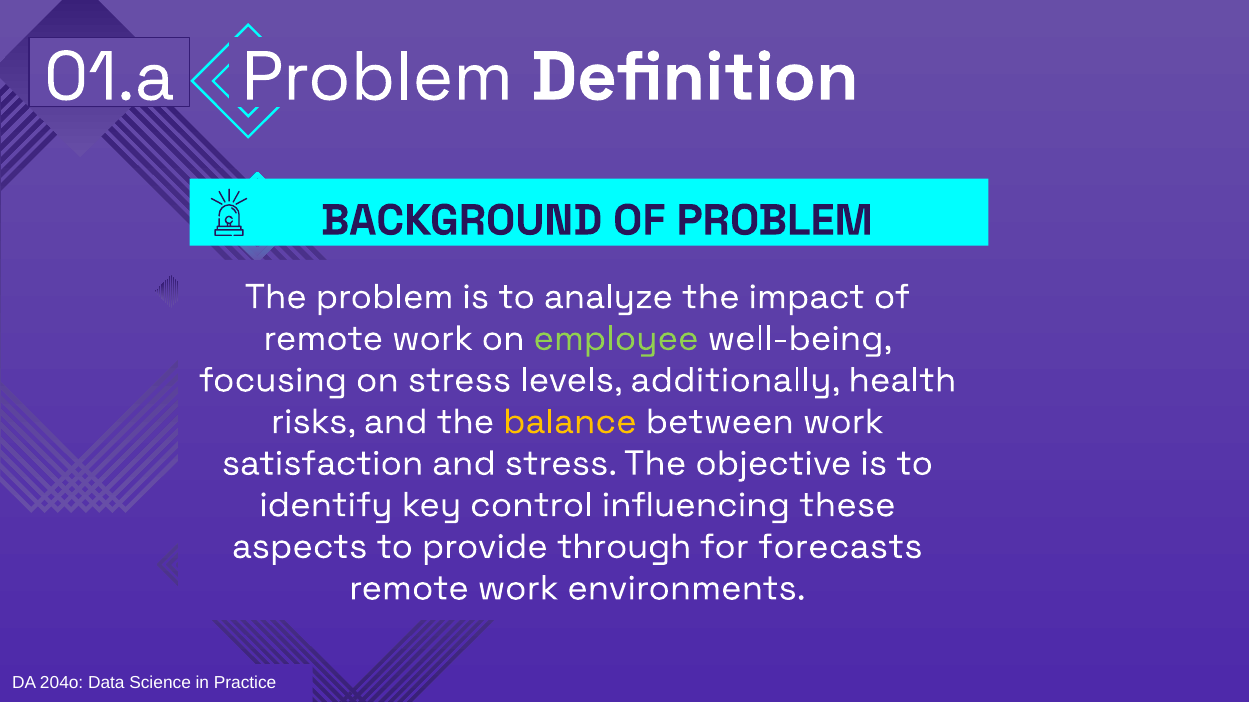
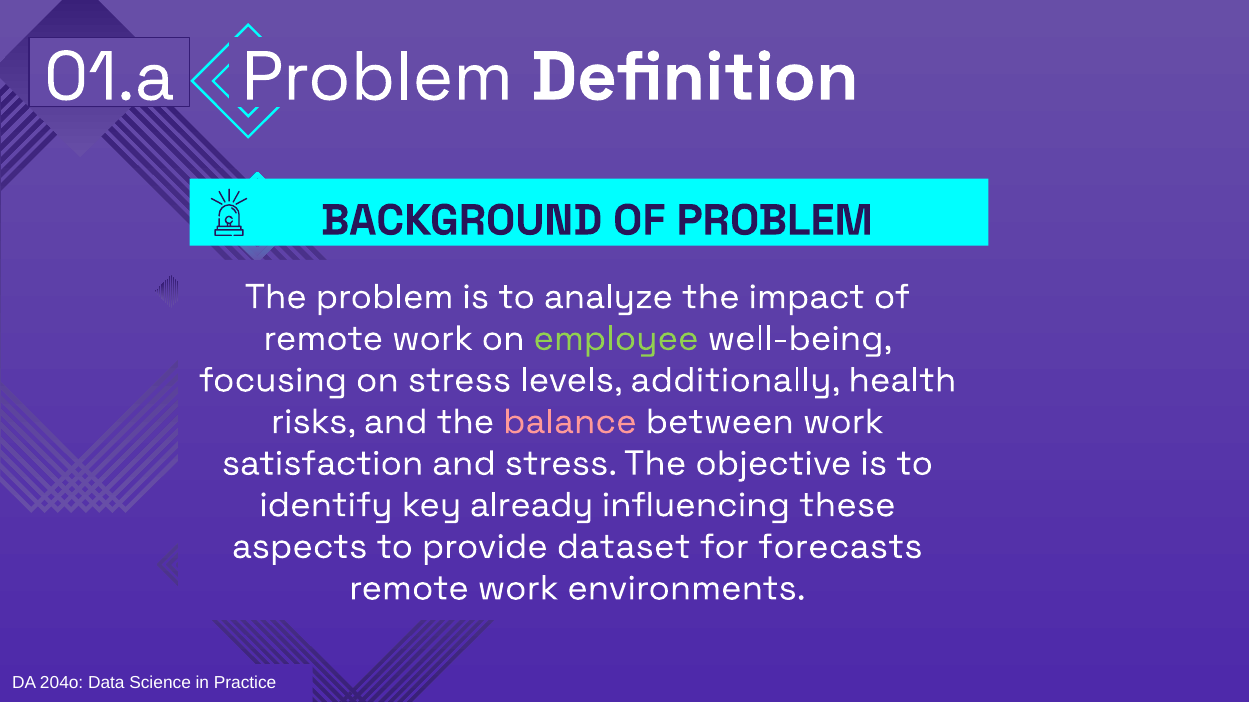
balance colour: yellow -> pink
control: control -> already
through: through -> dataset
